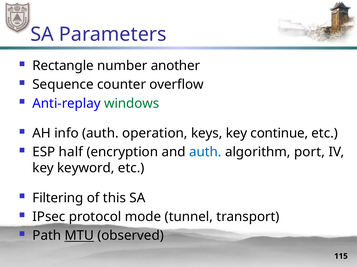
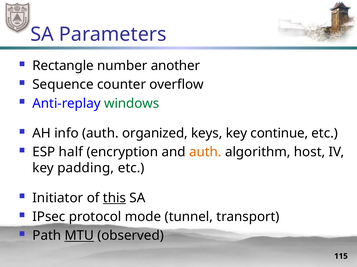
operation: operation -> organized
auth at (205, 152) colour: blue -> orange
port: port -> host
keyword: keyword -> padding
Filtering: Filtering -> Initiator
this underline: none -> present
